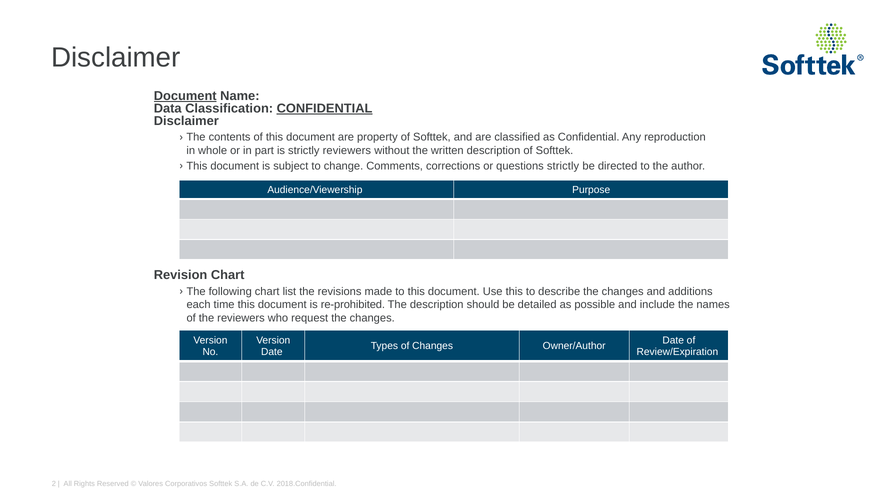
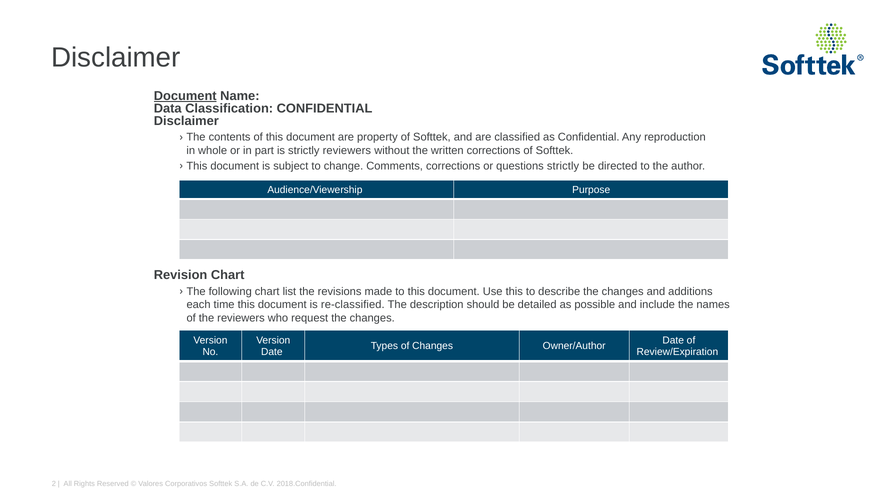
CONFIDENTIAL at (325, 108) underline: present -> none
written description: description -> corrections
re-prohibited: re-prohibited -> re-classified
